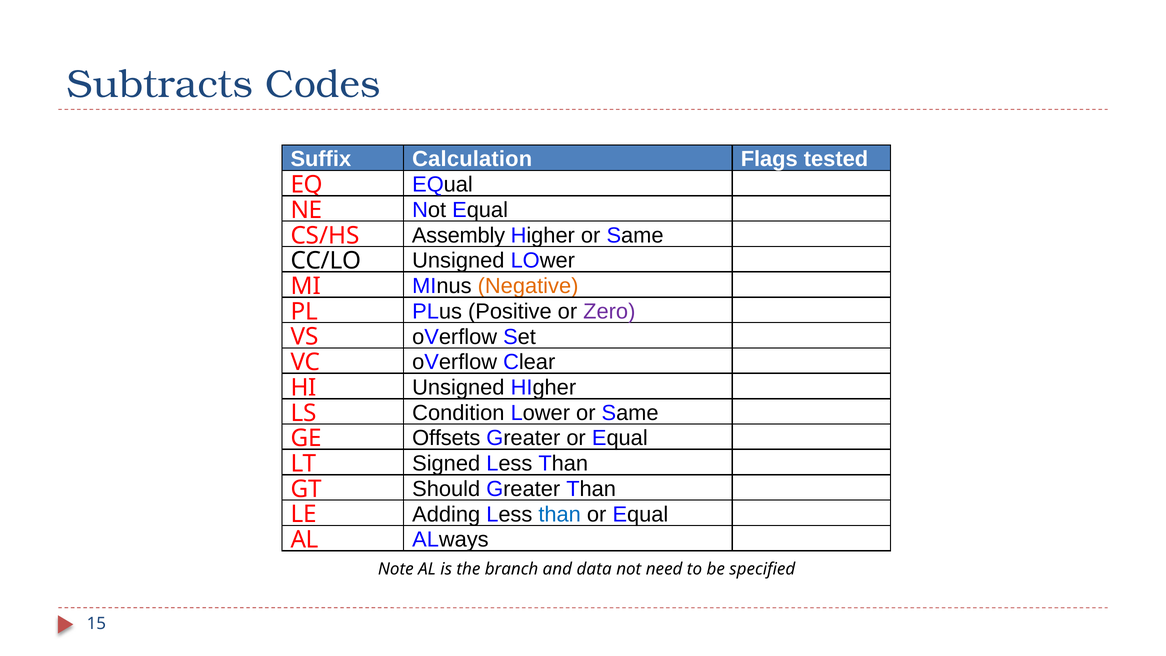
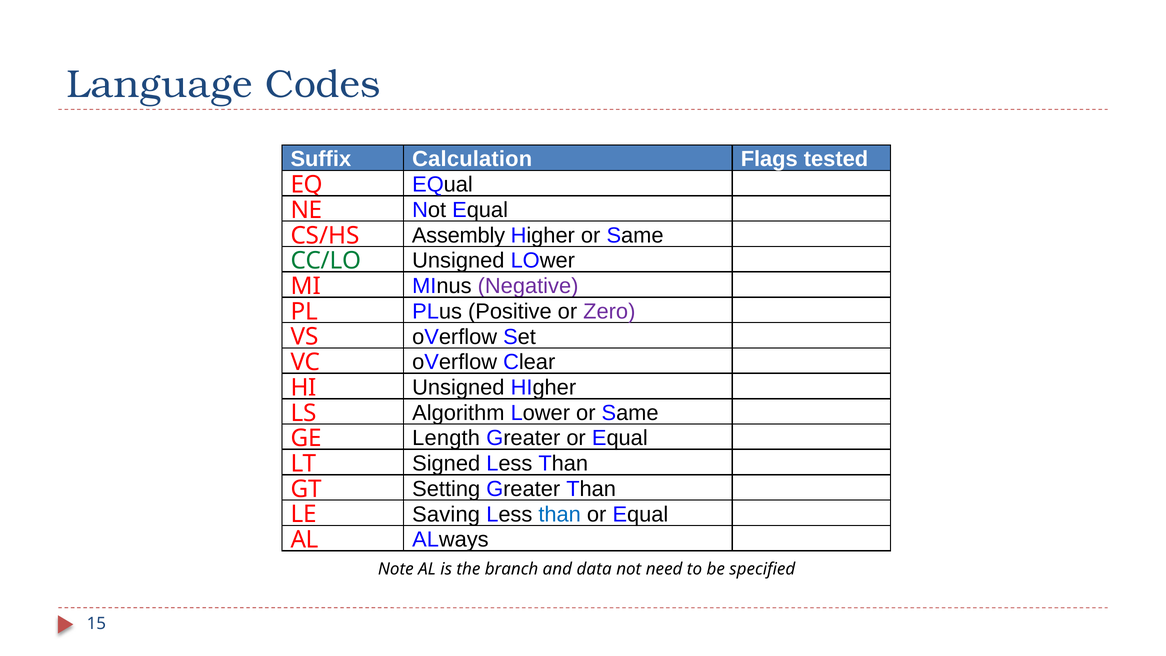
Subtracts: Subtracts -> Language
CC/LO colour: black -> green
Negative colour: orange -> purple
Condition: Condition -> Algorithm
Offsets: Offsets -> Length
Should: Should -> Setting
Adding: Adding -> Saving
